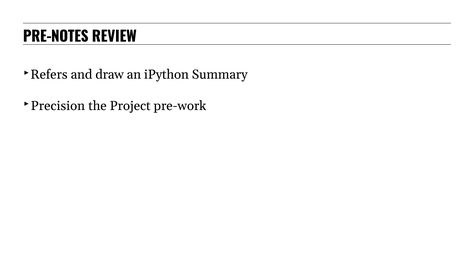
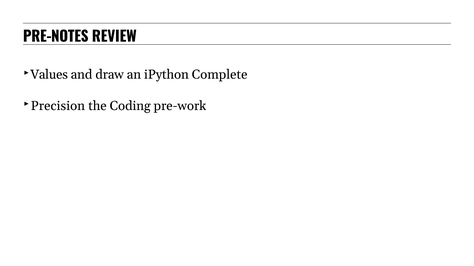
Refers: Refers -> Values
Summary: Summary -> Complete
Project: Project -> Coding
